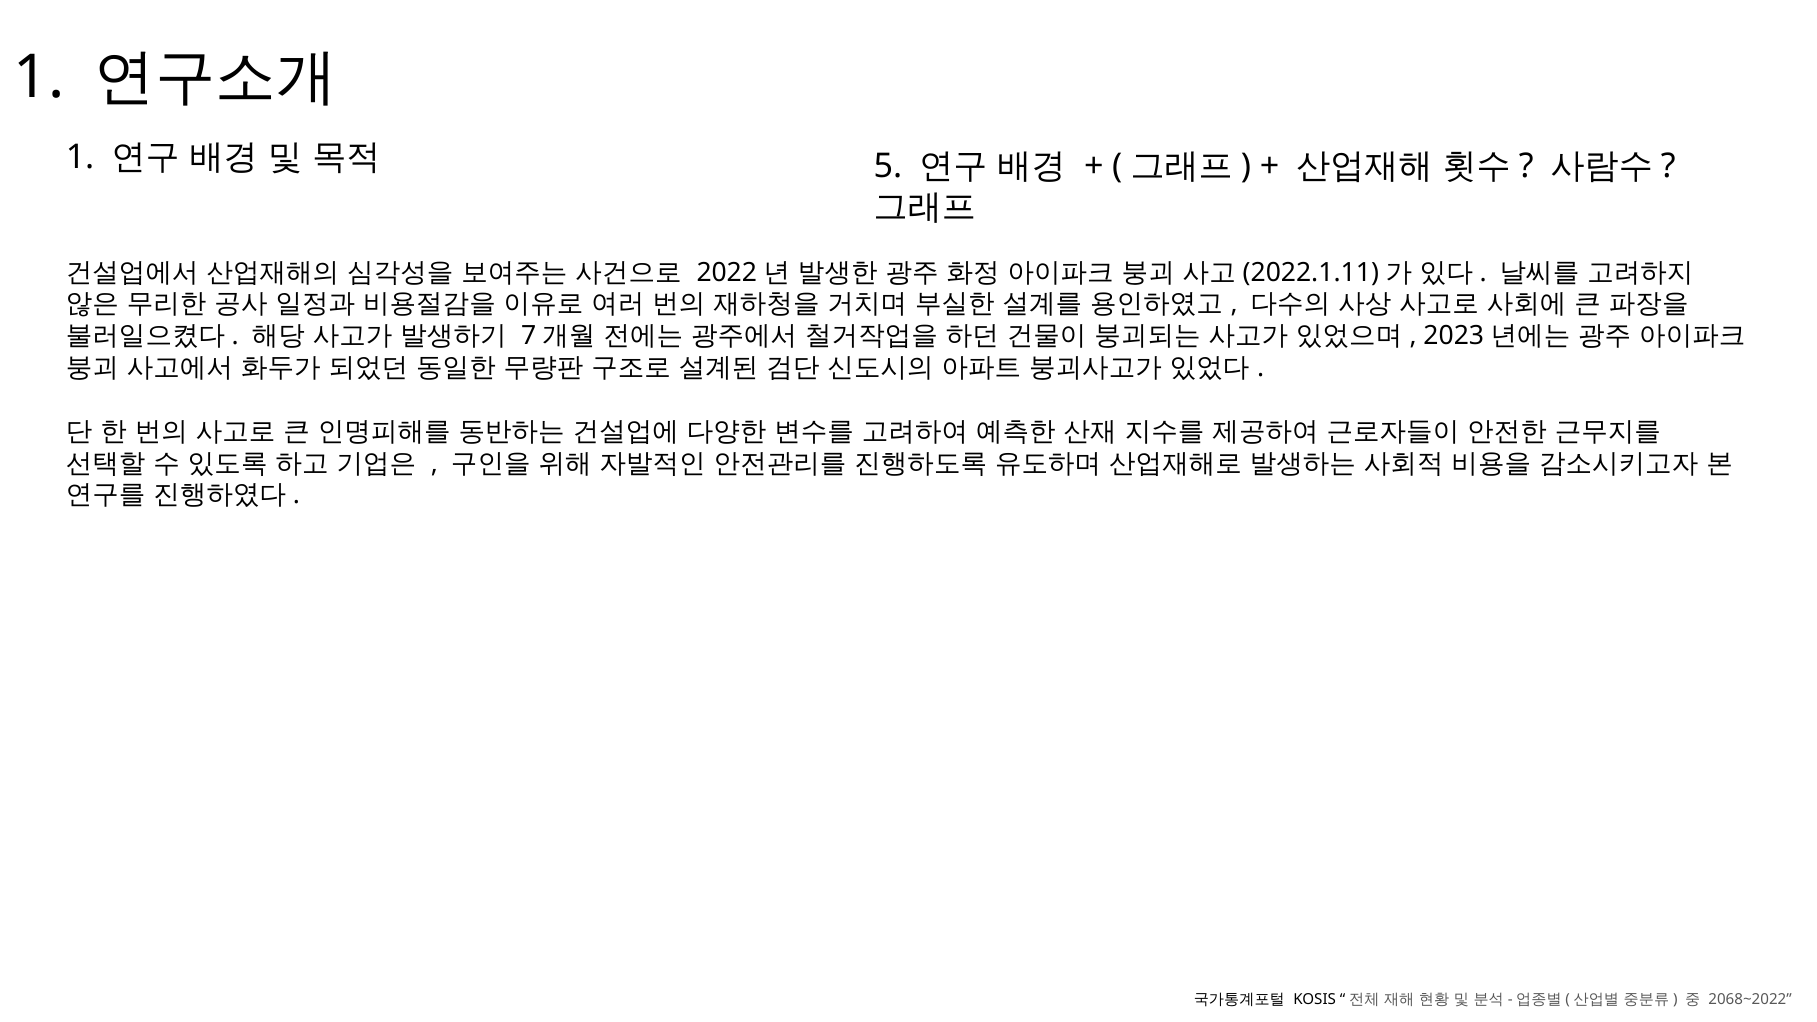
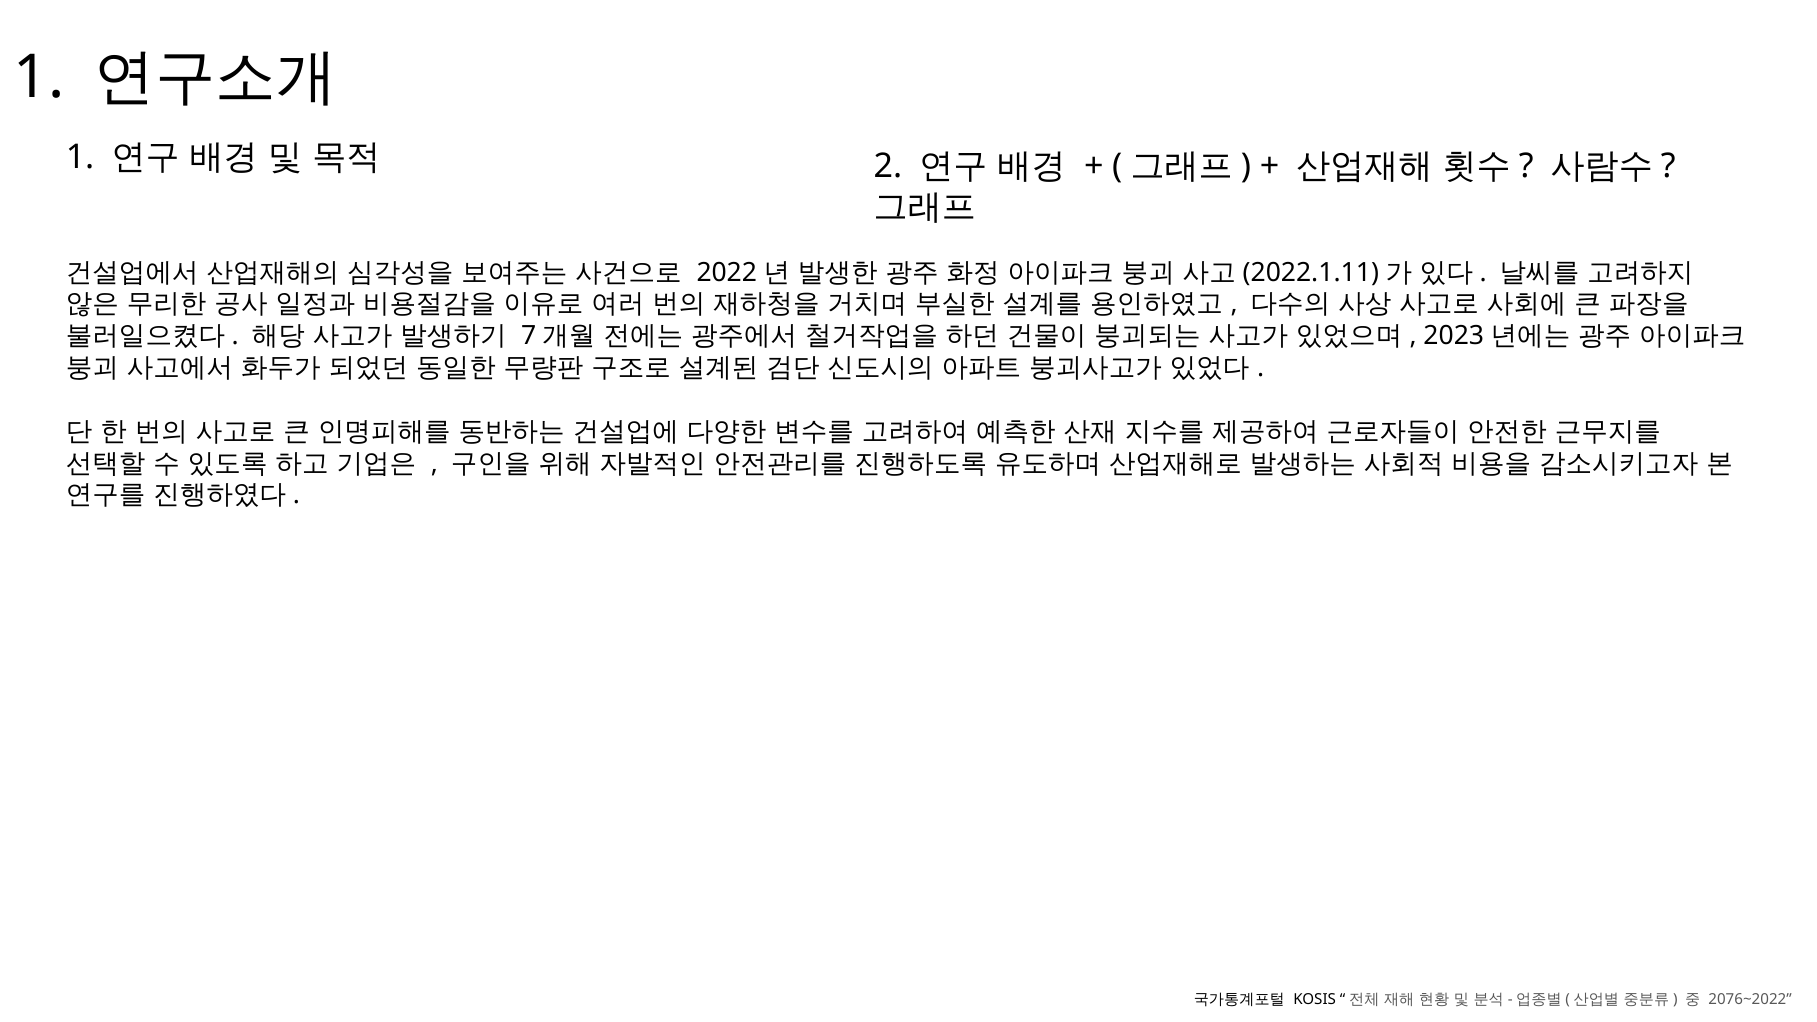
5: 5 -> 2
2068~2022: 2068~2022 -> 2076~2022
